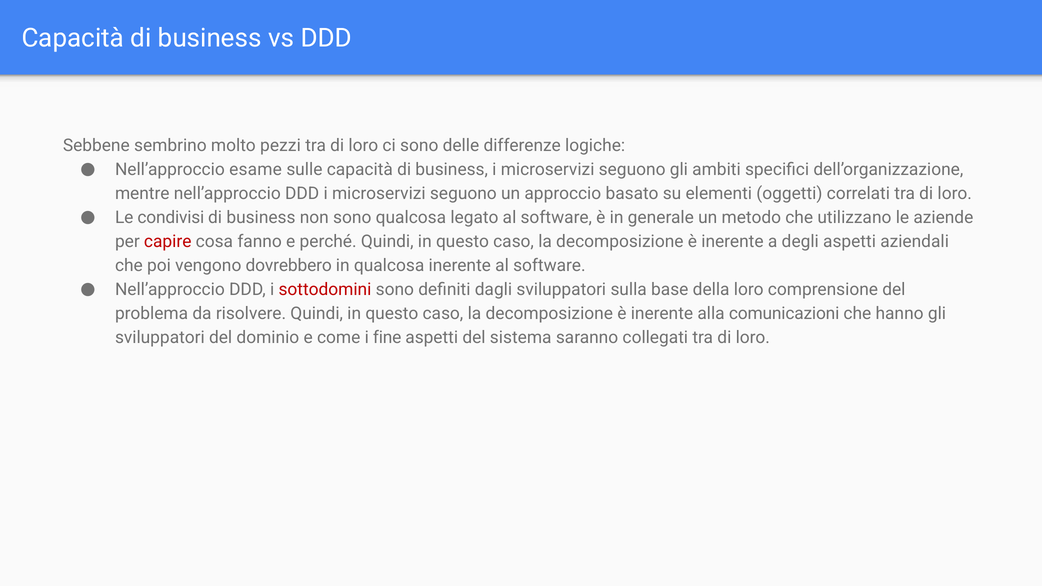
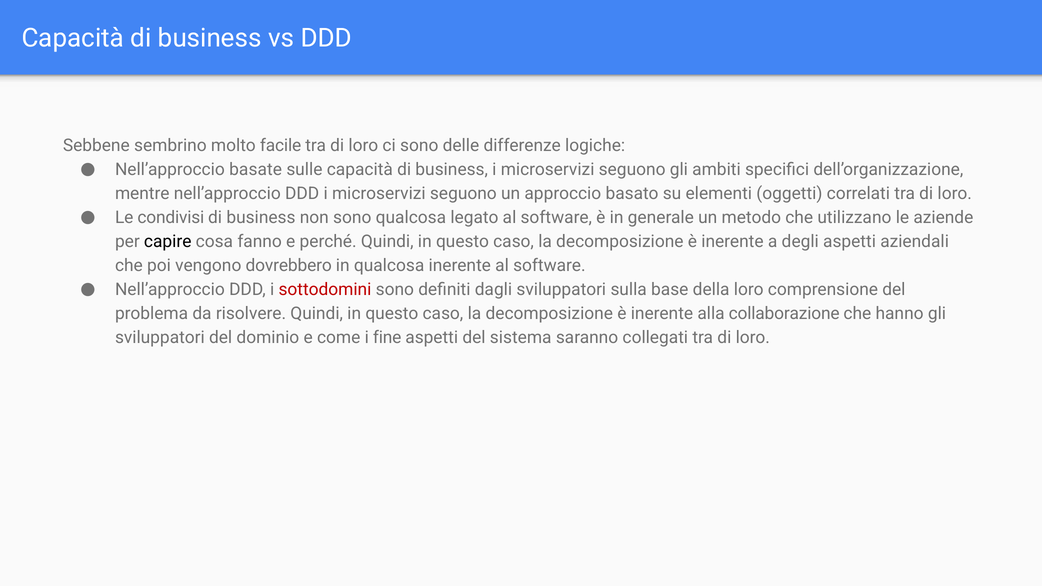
pezzi: pezzi -> facile
esame: esame -> basate
capire colour: red -> black
comunicazioni: comunicazioni -> collaborazione
